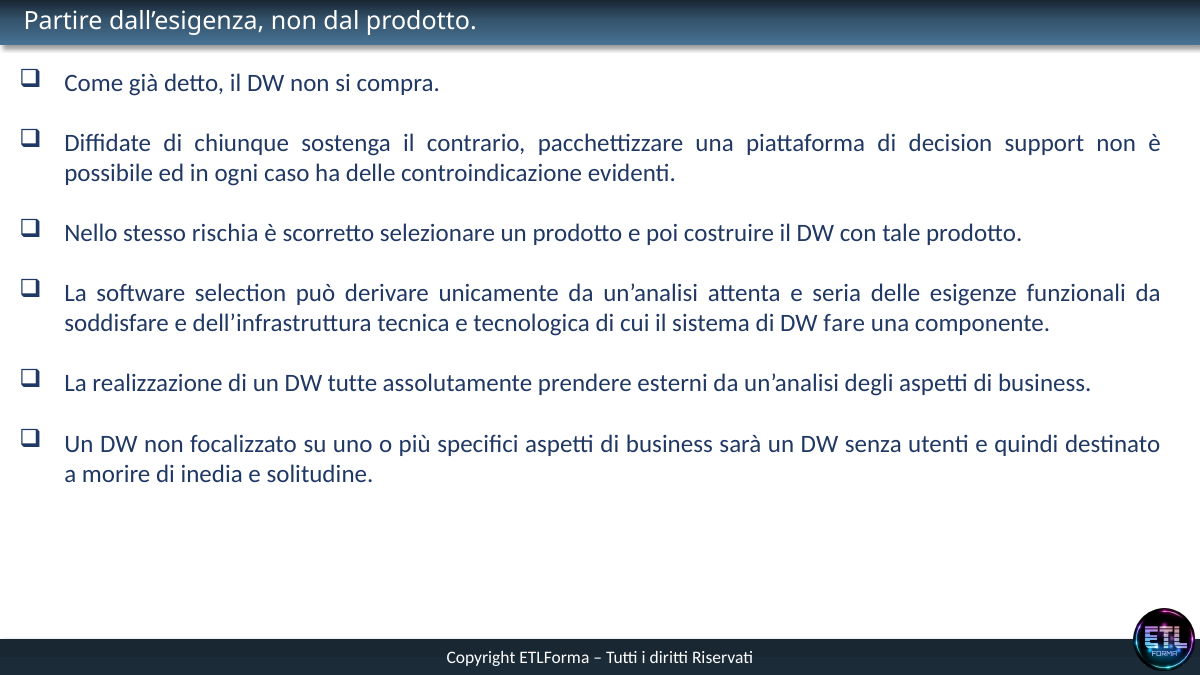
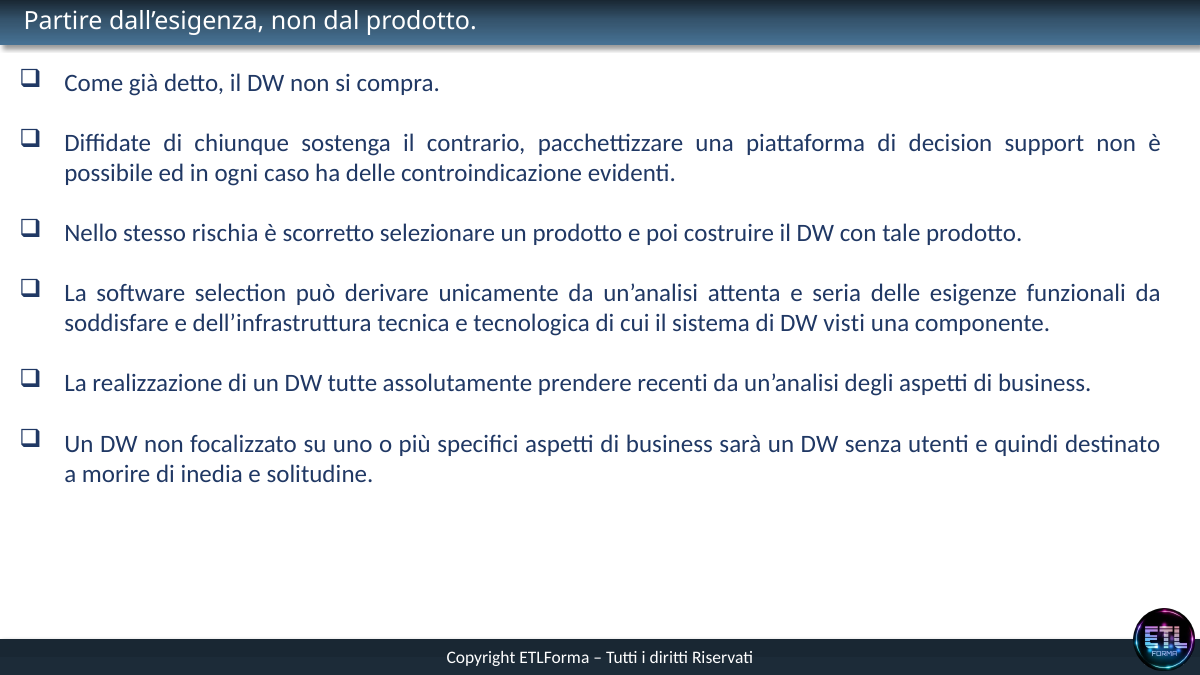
fare: fare -> visti
esterni: esterni -> recenti
